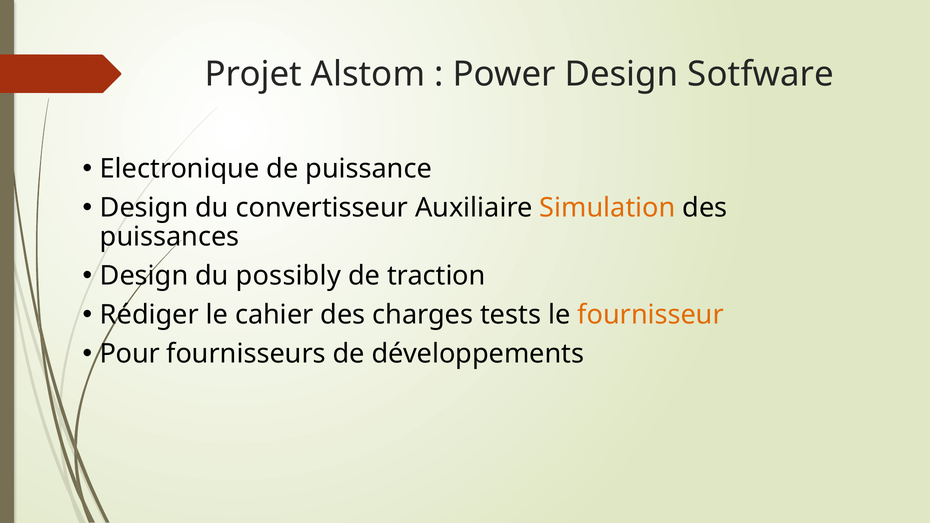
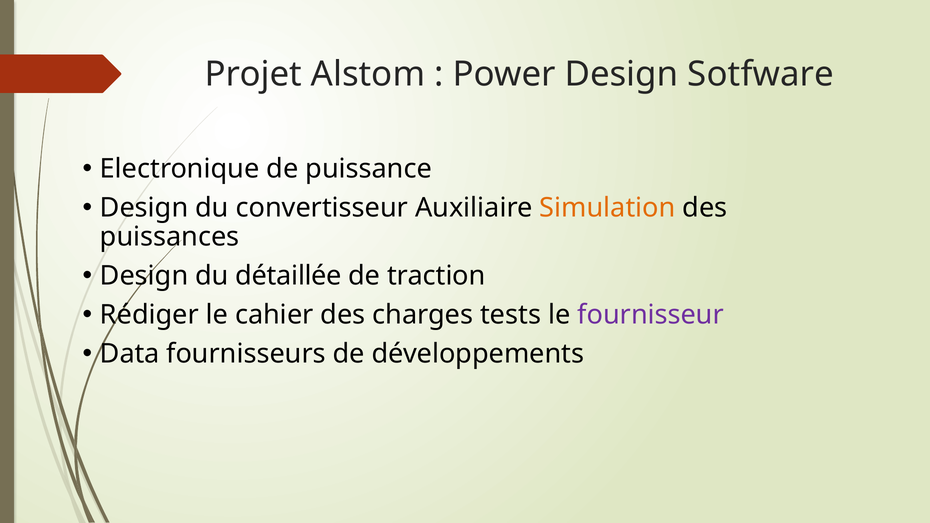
possibly: possibly -> détaillée
fournisseur colour: orange -> purple
Pour: Pour -> Data
